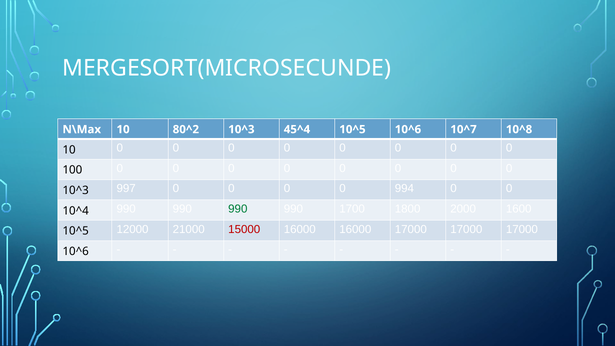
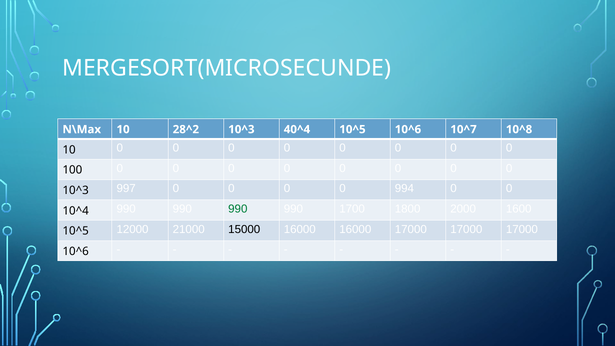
80^2: 80^2 -> 28^2
45^4: 45^4 -> 40^4
15000 colour: red -> black
